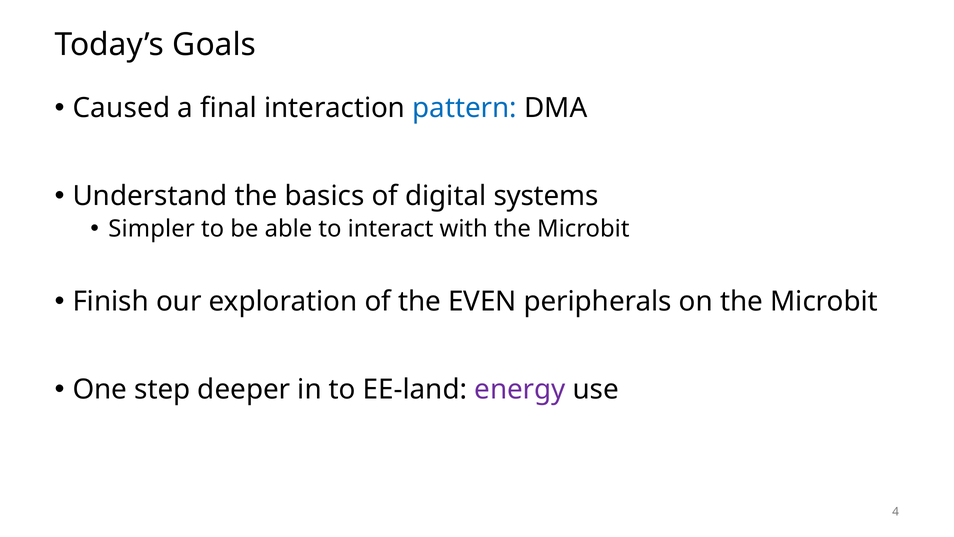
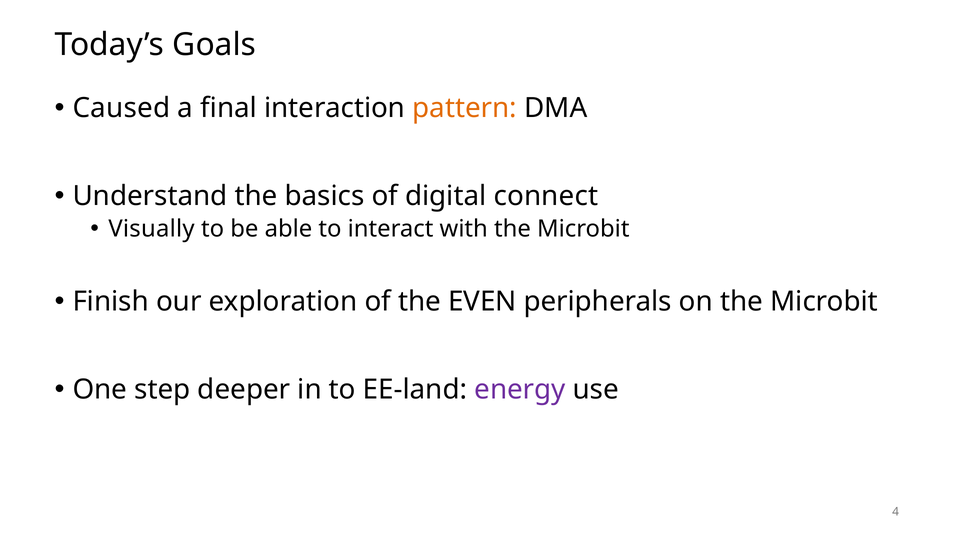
pattern colour: blue -> orange
systems: systems -> connect
Simpler: Simpler -> Visually
